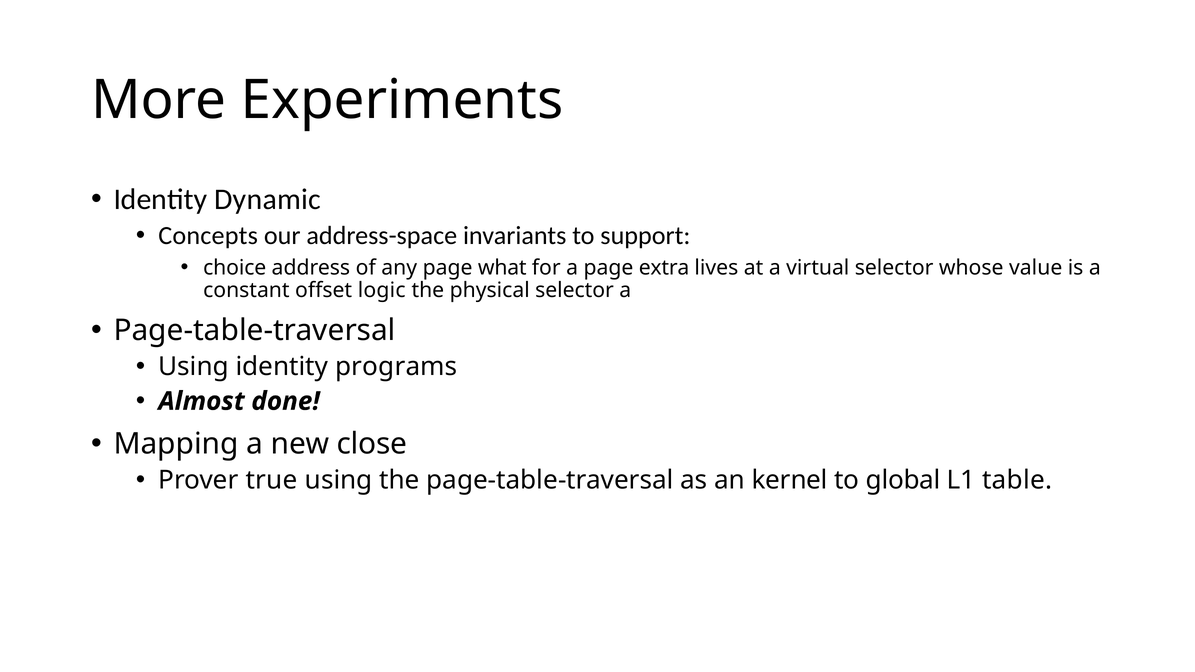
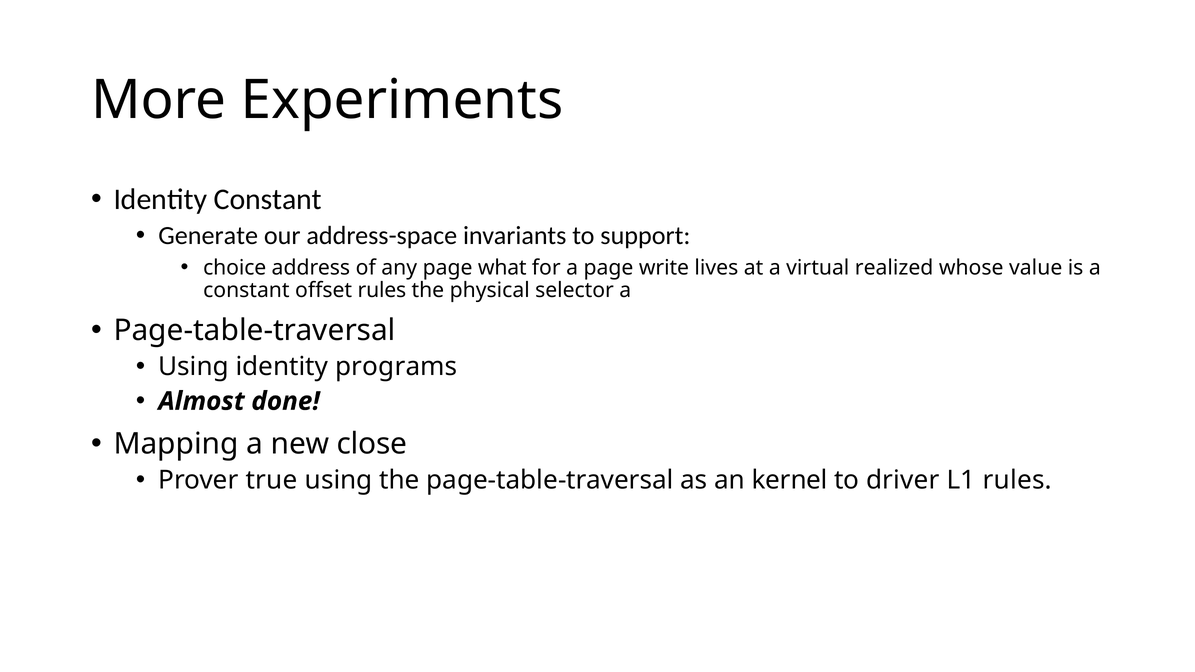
Identity Dynamic: Dynamic -> Constant
Concepts: Concepts -> Generate
extra: extra -> write
virtual selector: selector -> realized
offset logic: logic -> rules
global: global -> driver
L1 table: table -> rules
